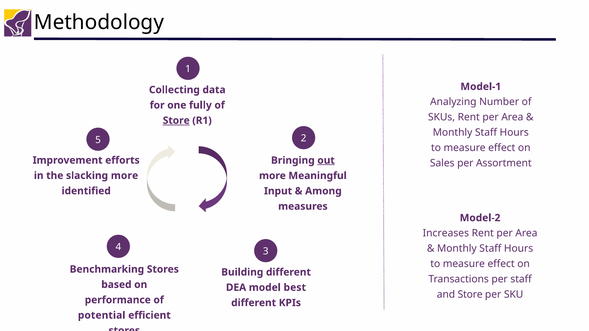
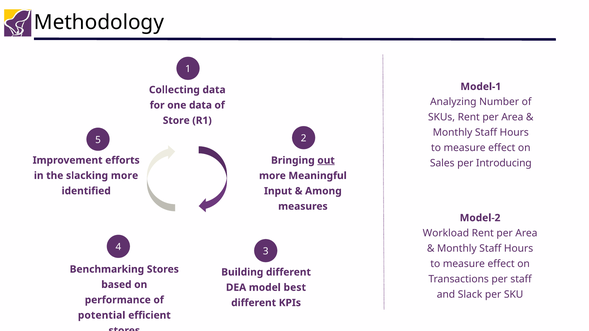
one fully: fully -> data
Store at (176, 121) underline: present -> none
Assortment: Assortment -> Introducing
Increases: Increases -> Workload
and Store: Store -> Slack
